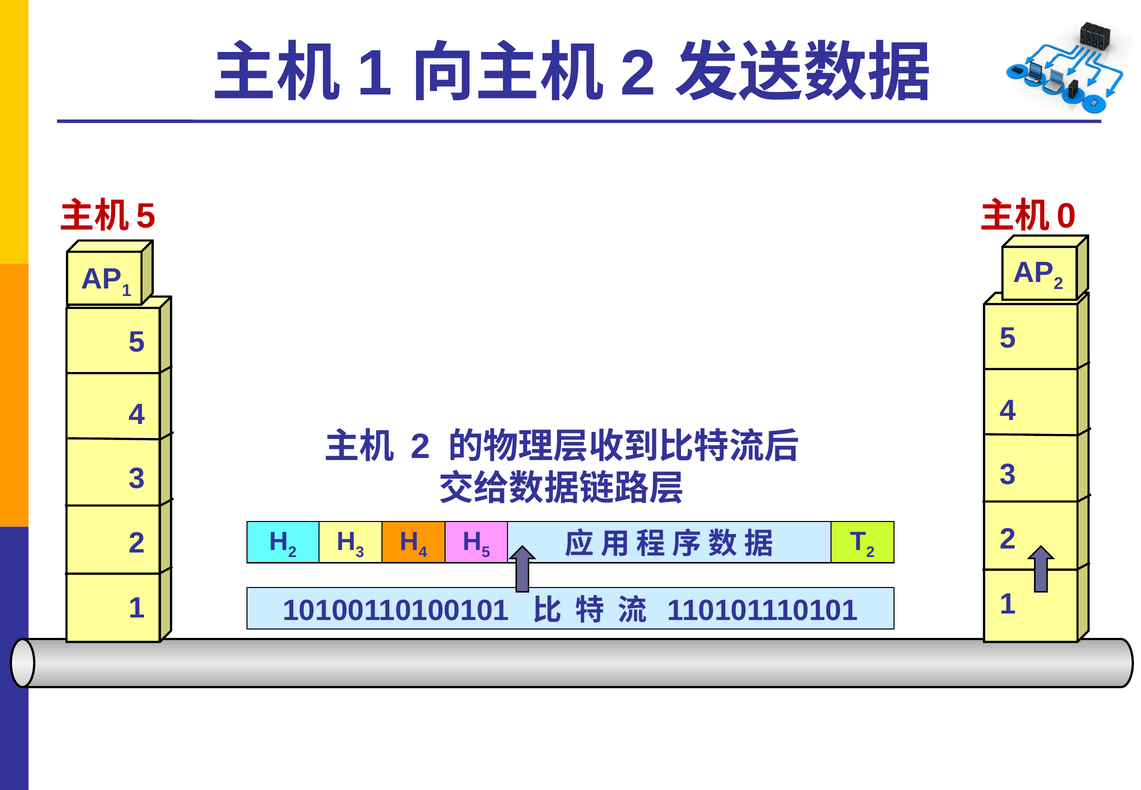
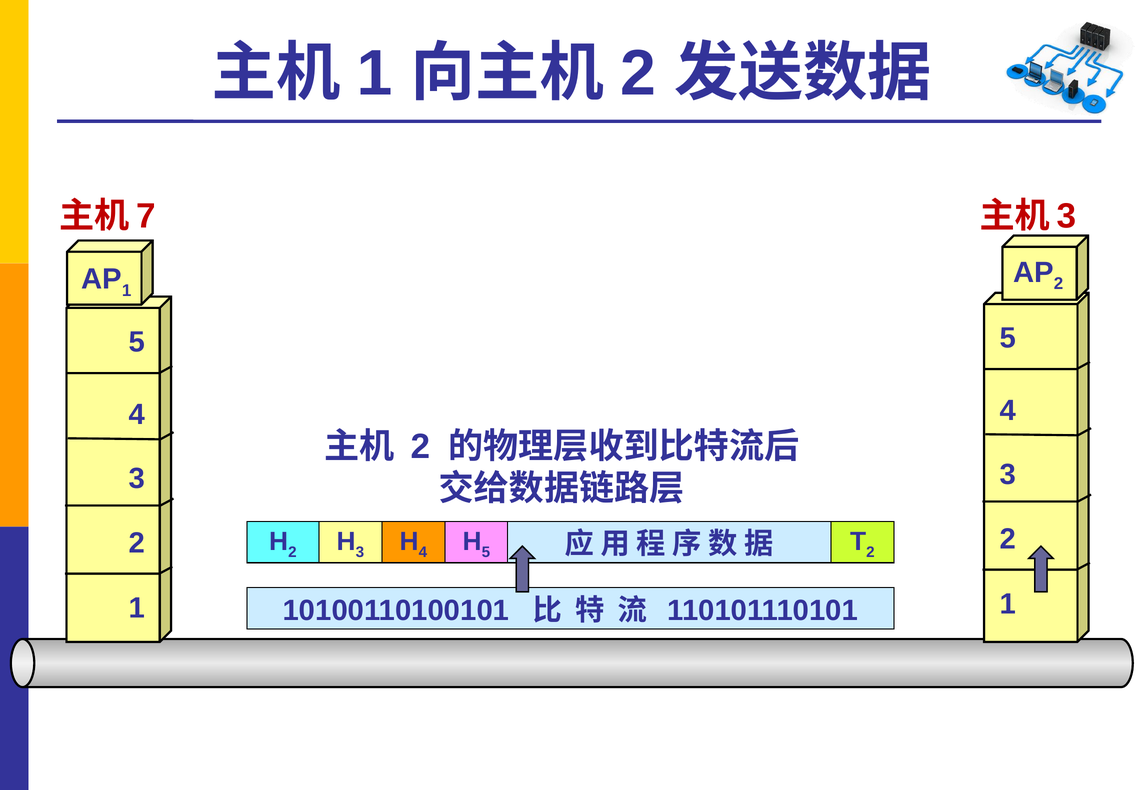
5 at (146, 216): 5 -> 7
0 at (1067, 216): 0 -> 3
